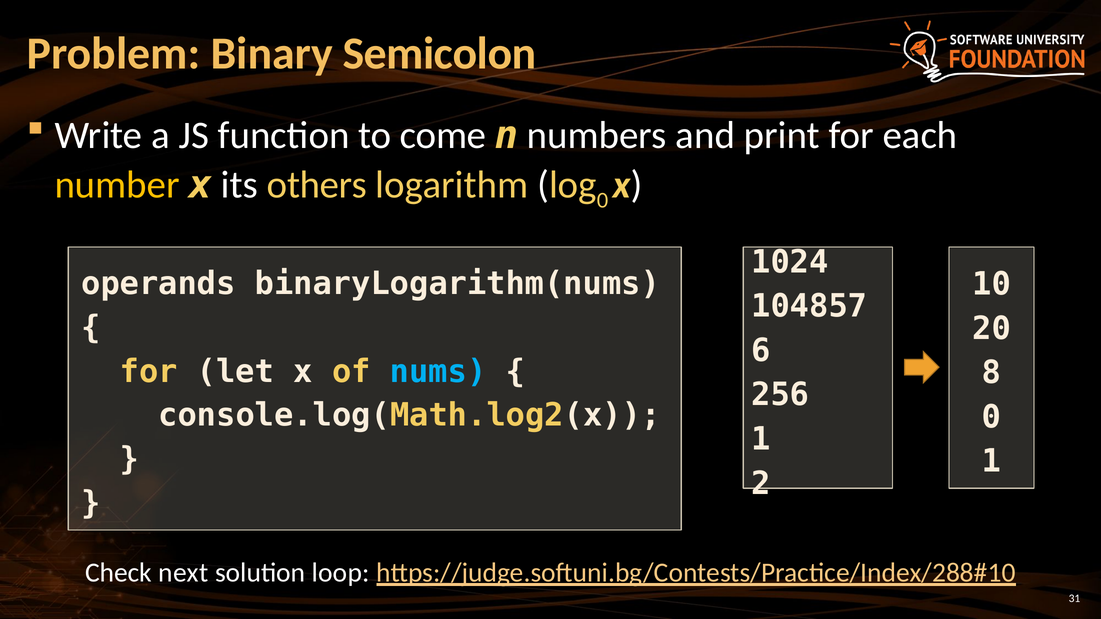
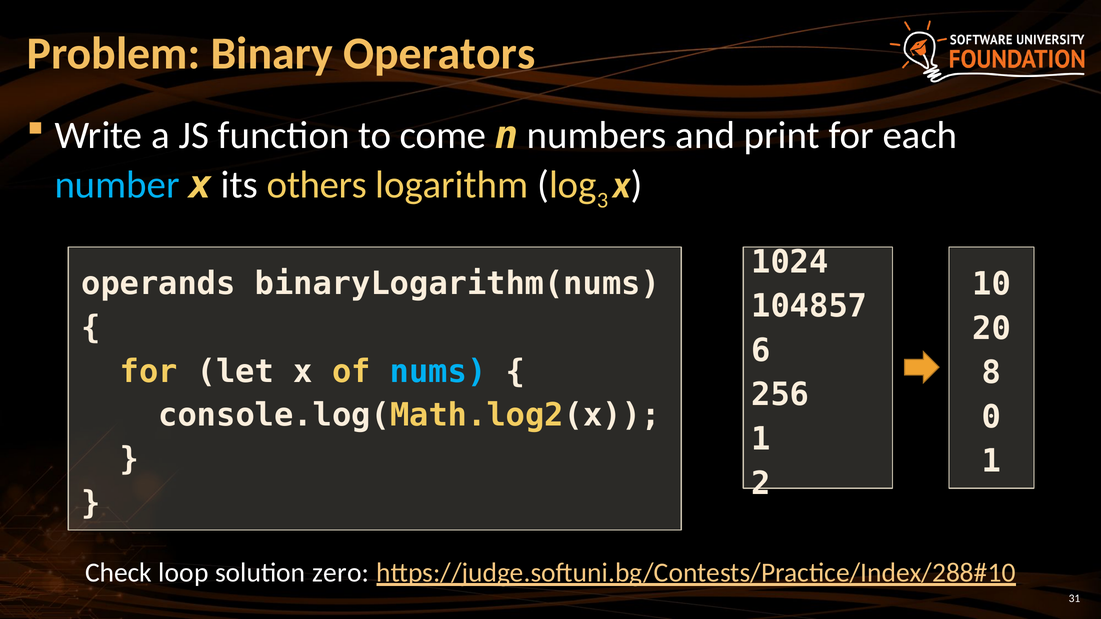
Semicolon: Semicolon -> Operators
number colour: yellow -> light blue
0 at (602, 200): 0 -> 3
next: next -> loop
loop: loop -> zero
